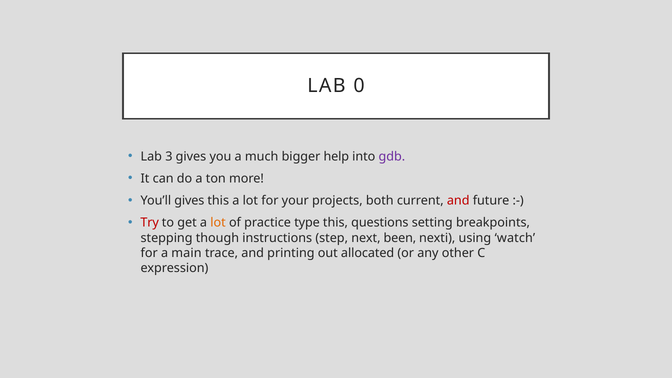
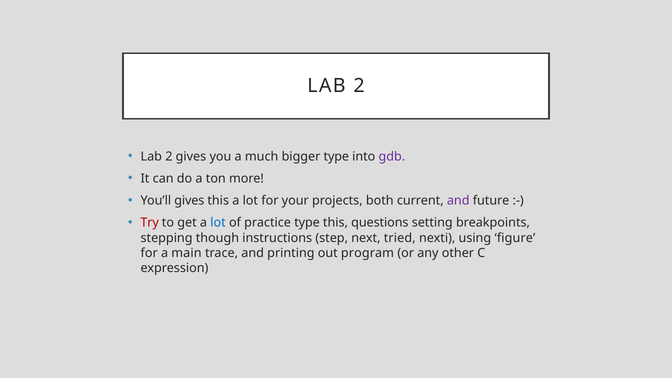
0 at (359, 86): 0 -> 2
3 at (169, 156): 3 -> 2
bigger help: help -> type
and at (458, 201) colour: red -> purple
lot at (218, 223) colour: orange -> blue
been: been -> tried
watch: watch -> figure
allocated: allocated -> program
